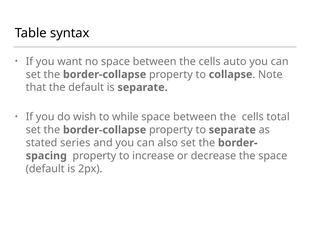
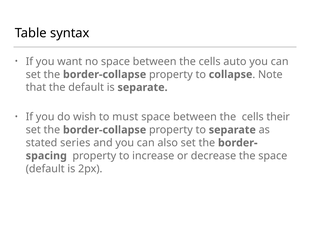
while: while -> must
total: total -> their
